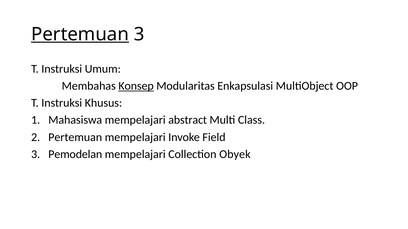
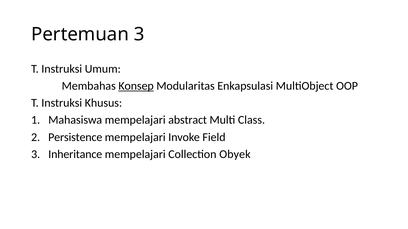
Pertemuan at (80, 34) underline: present -> none
Pertemuan at (75, 137): Pertemuan -> Persistence
Pemodelan: Pemodelan -> Inheritance
